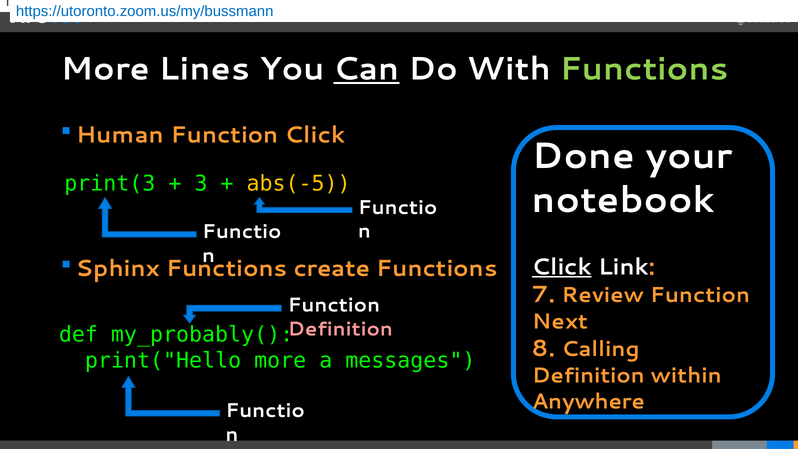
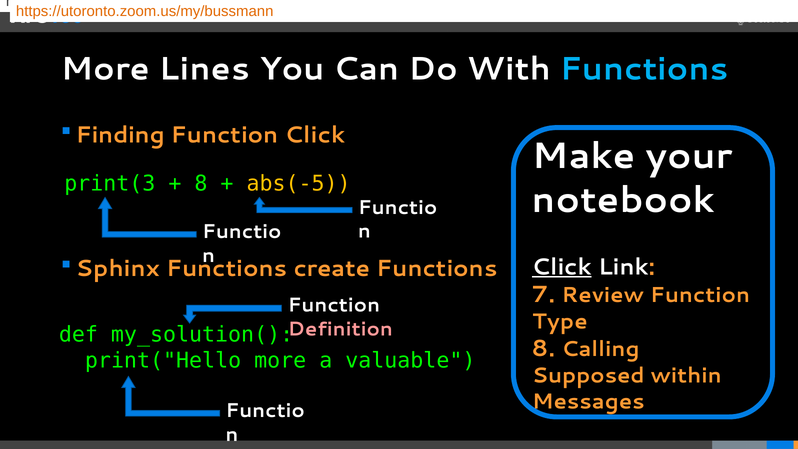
https://utoronto.zoom.us/my/bussmann at (145, 11) colour: blue -> orange
Can underline: present -> none
Functions at (644, 69) colour: light green -> light blue
Human: Human -> Finding
Done: Done -> Make
3 at (201, 183): 3 -> 8
Next: Next -> Type
my_probably(: my_probably( -> my_solution(
messages: messages -> valuable
Definition at (588, 375): Definition -> Supposed
Anywhere: Anywhere -> Messages
